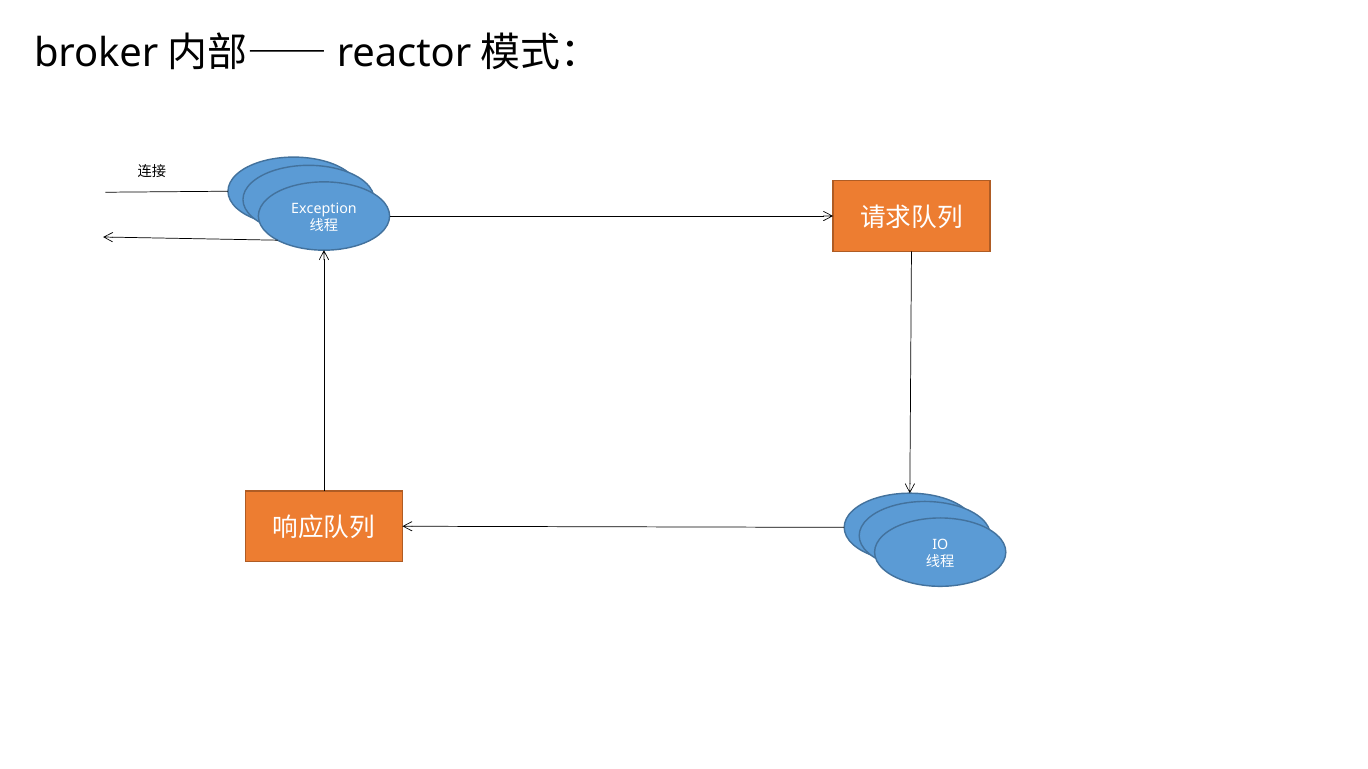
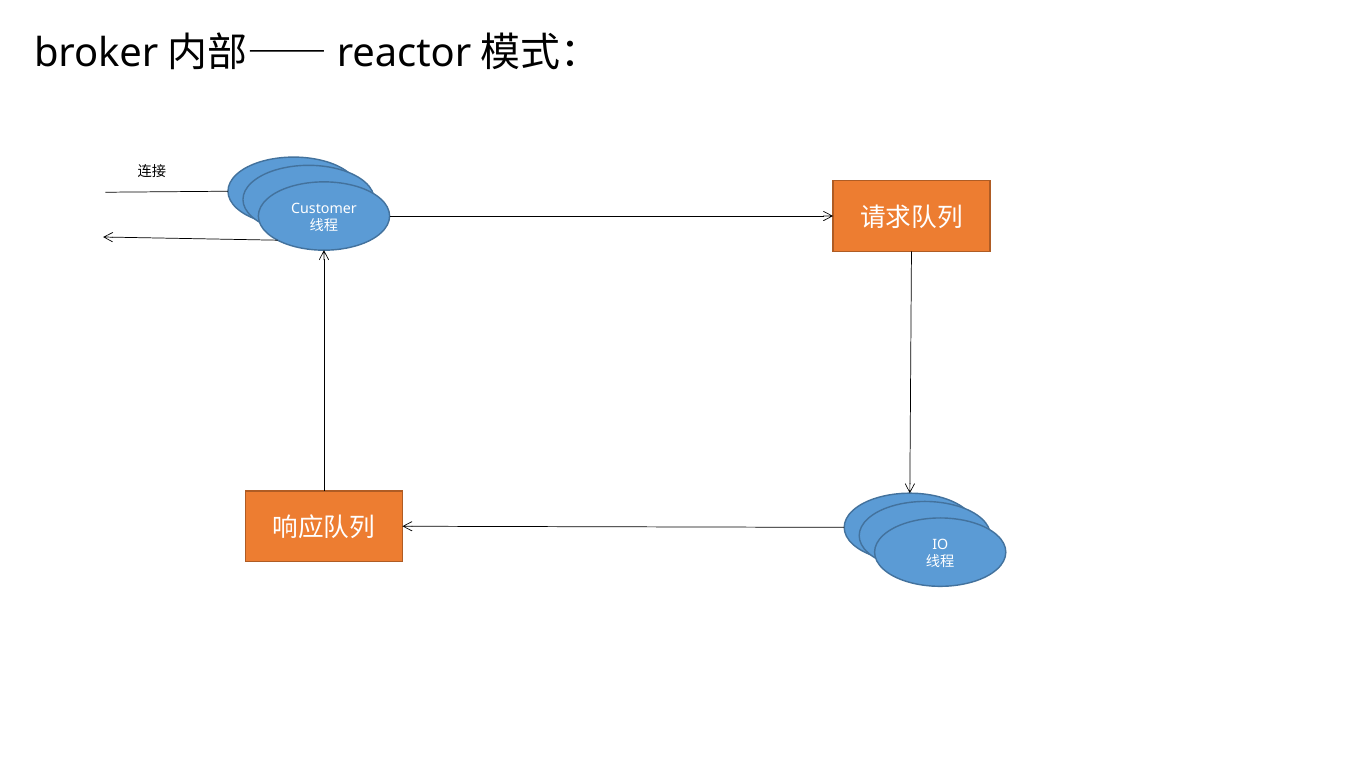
Exception: Exception -> Customer
